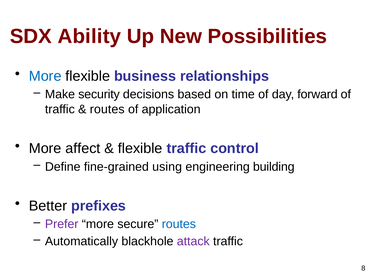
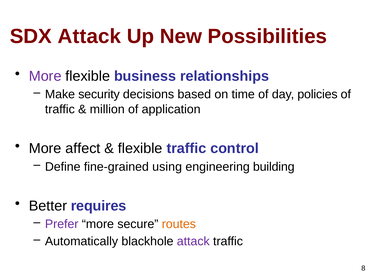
SDX Ability: Ability -> Attack
More at (45, 76) colour: blue -> purple
forward: forward -> policies
routes at (107, 109): routes -> million
prefixes: prefixes -> requires
routes at (179, 224) colour: blue -> orange
